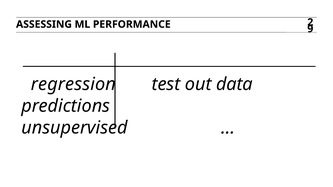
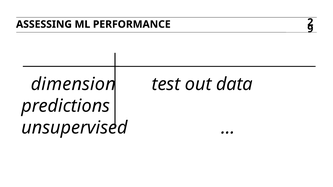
regression: regression -> dimension
